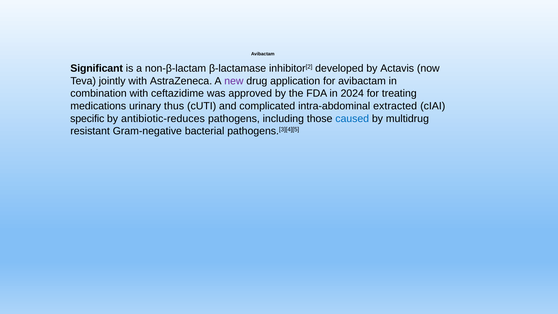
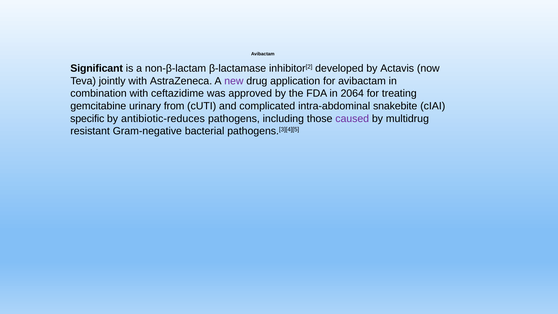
2024: 2024 -> 2064
medications: medications -> gemcitabine
thus: thus -> from
extracted: extracted -> snakebite
caused colour: blue -> purple
